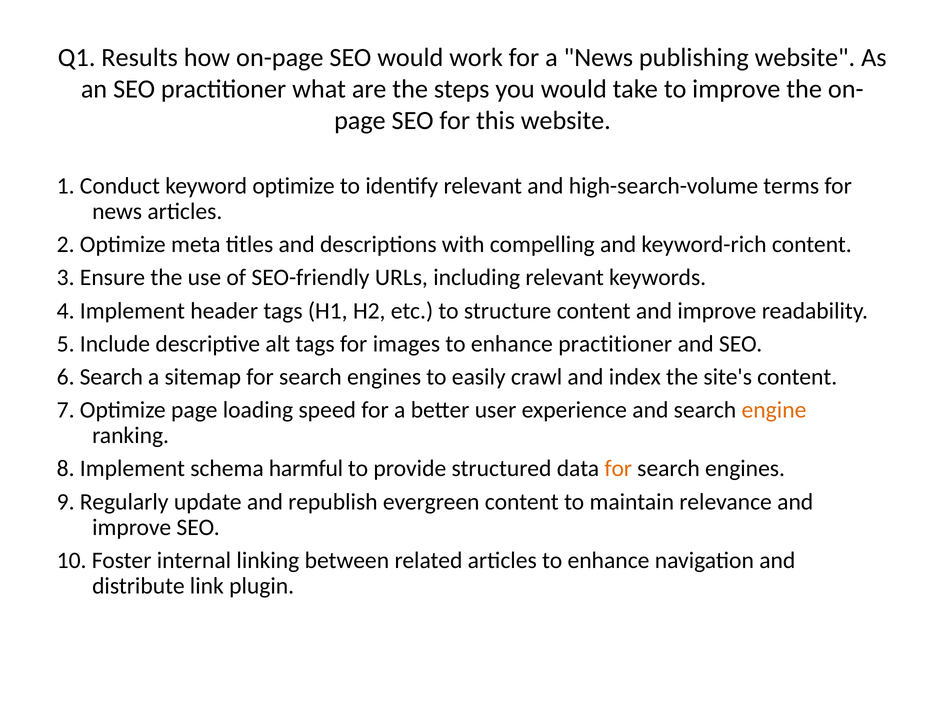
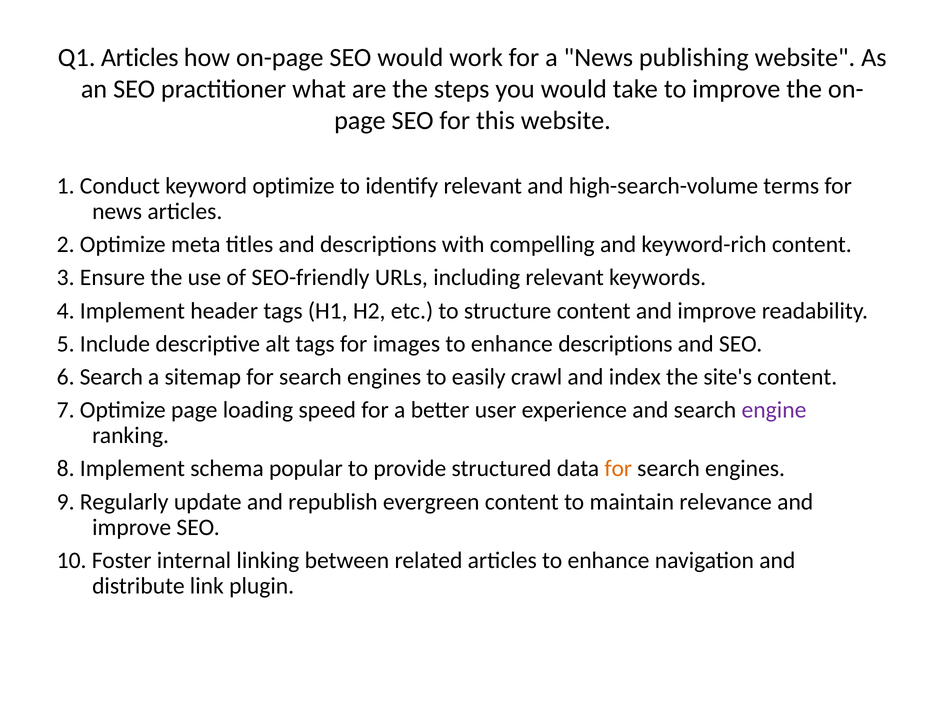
Q1 Results: Results -> Articles
enhance practitioner: practitioner -> descriptions
engine colour: orange -> purple
harmful: harmful -> popular
